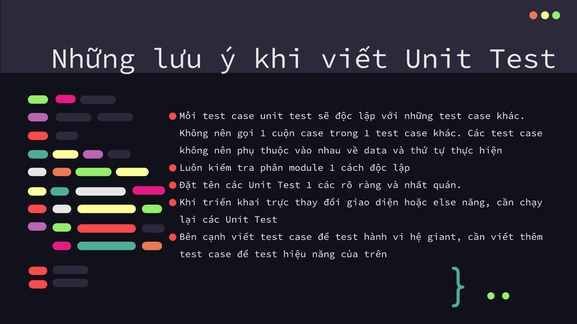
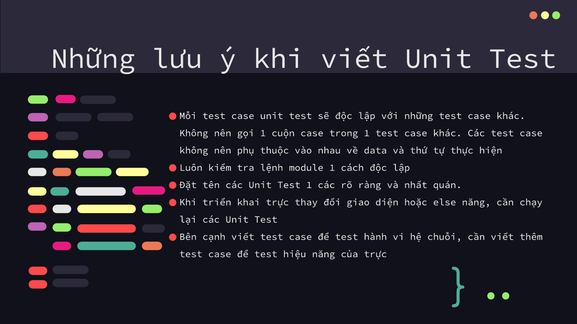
phân: phân -> lệnh
giant: giant -> chuỗi
của trên: trên -> trực
